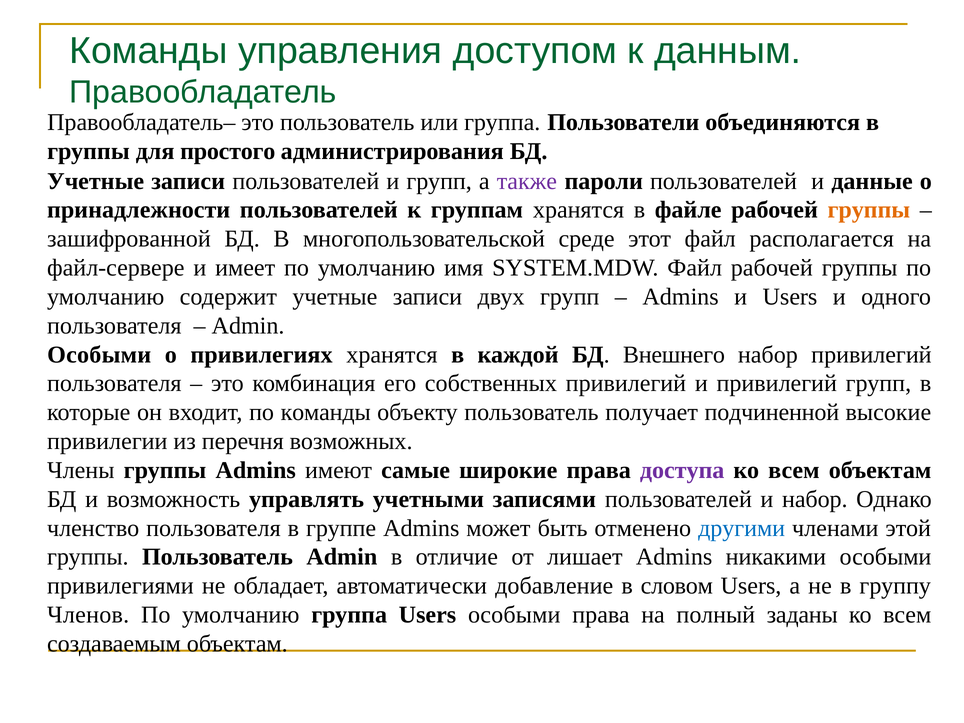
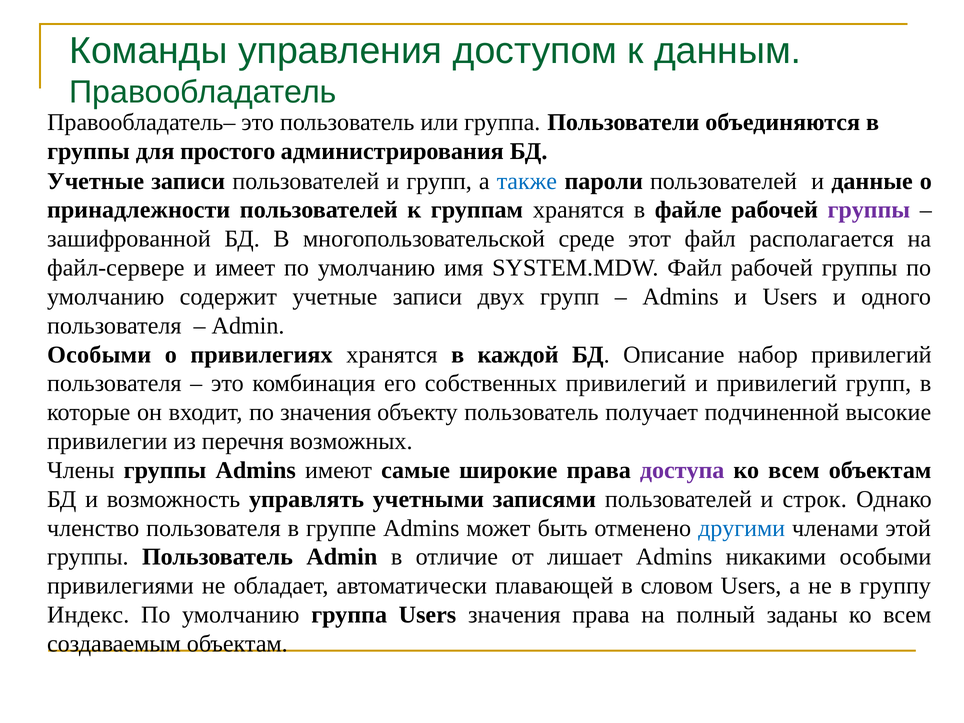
также colour: purple -> blue
группы at (869, 210) colour: orange -> purple
Внешнего: Внешнего -> Описание
по команды: команды -> значения
и набор: набор -> строк
добавление: добавление -> плавающей
Членов: Членов -> Индекс
Users особыми: особыми -> значения
